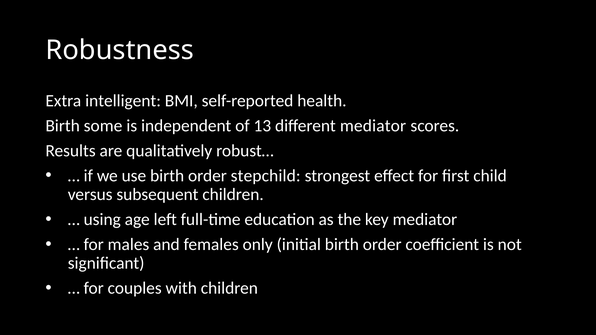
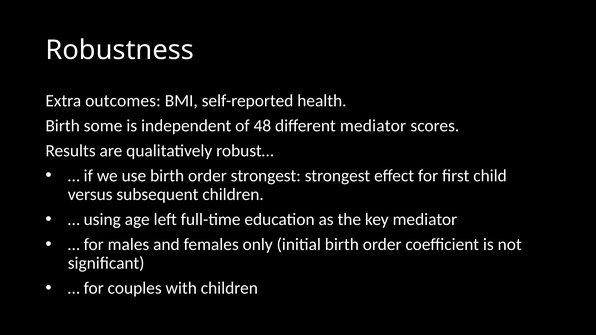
intelligent: intelligent -> outcomes
13: 13 -> 48
order stepchild: stepchild -> strongest
